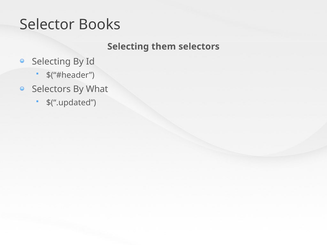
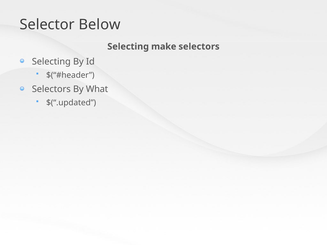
Books: Books -> Below
them: them -> make
